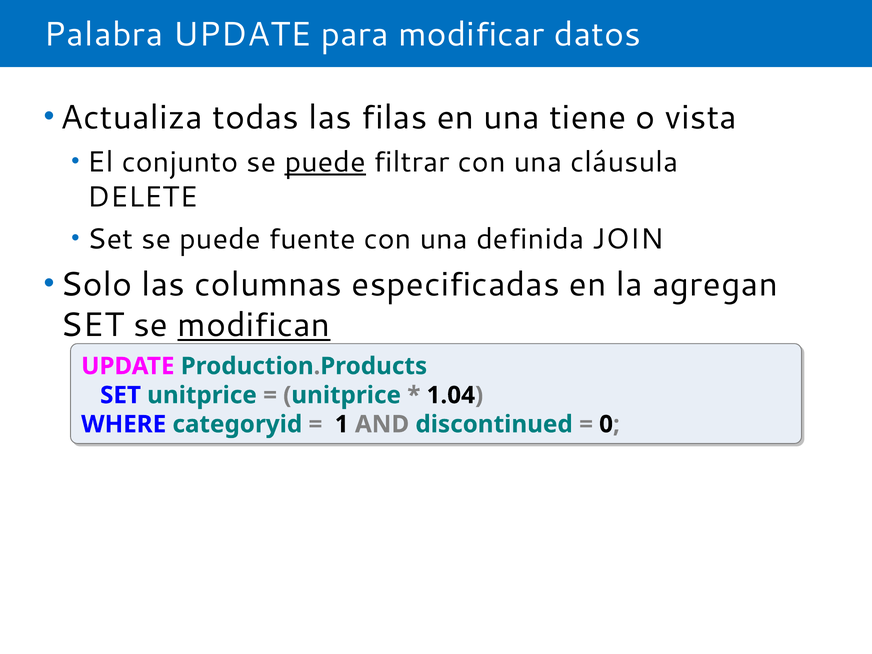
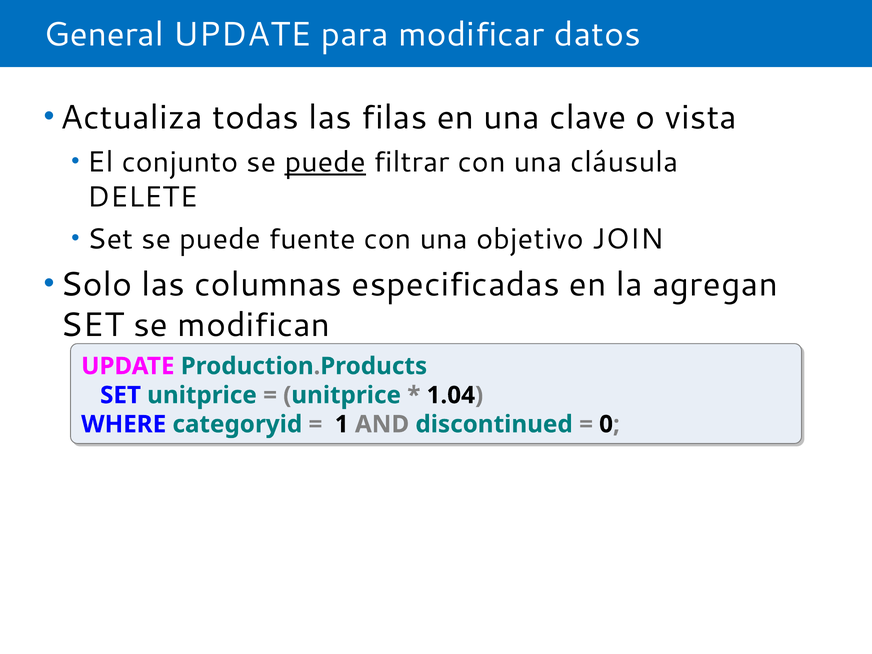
Palabra: Palabra -> General
tiene: tiene -> clave
definida: definida -> objetivo
modifican underline: present -> none
